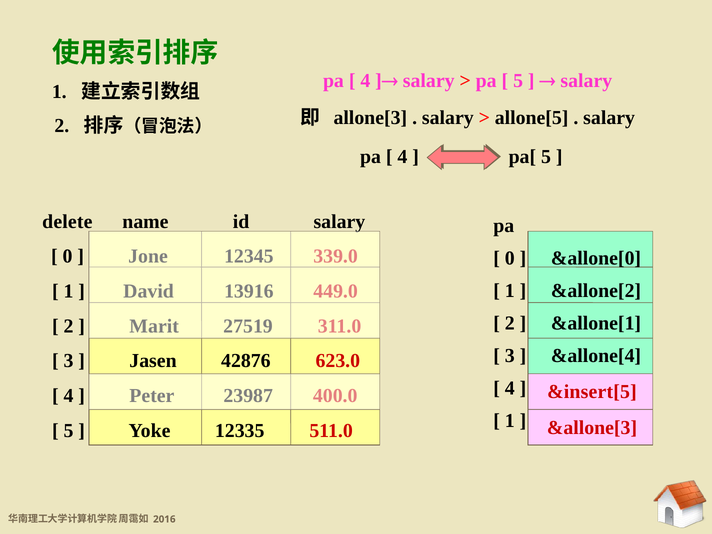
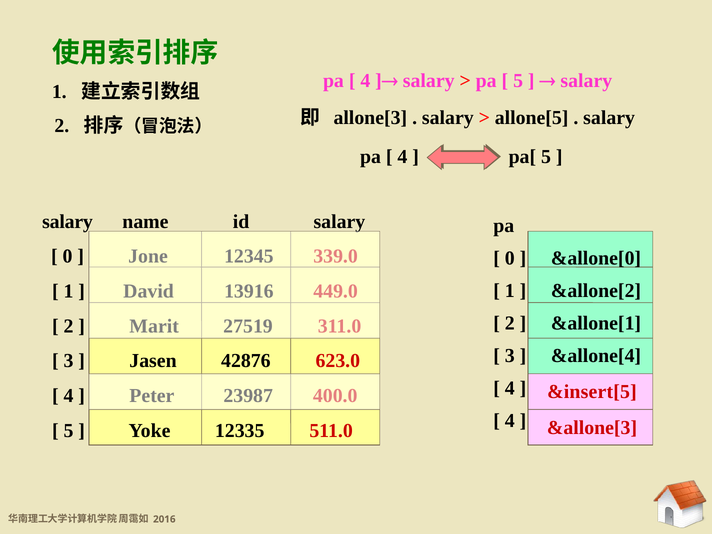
delete at (67, 222): delete -> salary
1 at (510, 421): 1 -> 4
